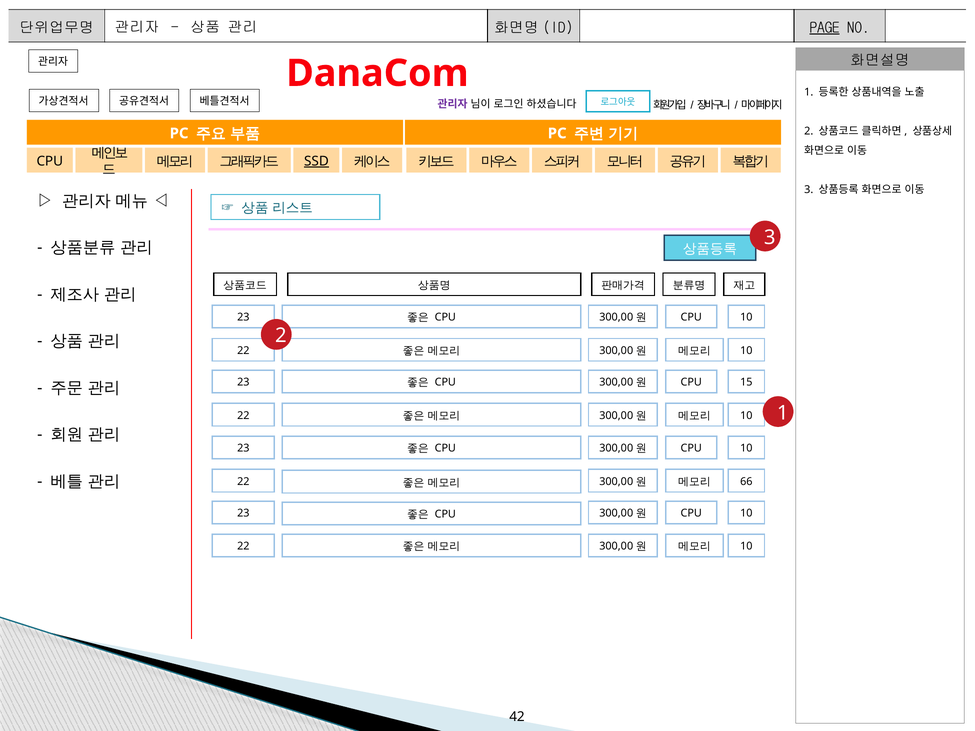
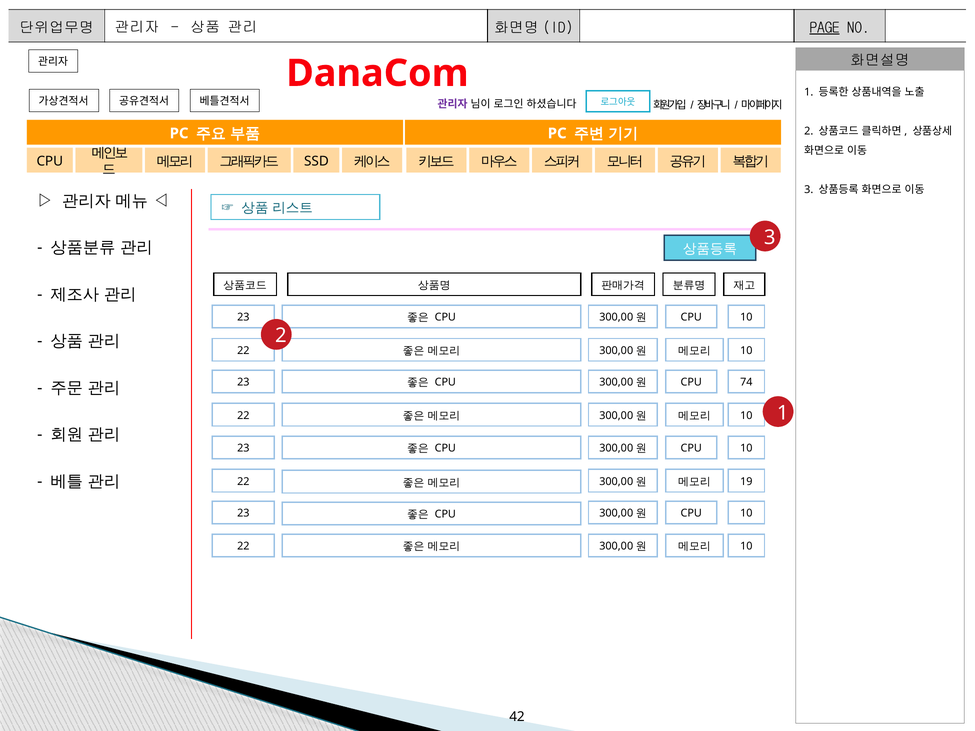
SSD underline: present -> none
15: 15 -> 74
66: 66 -> 19
